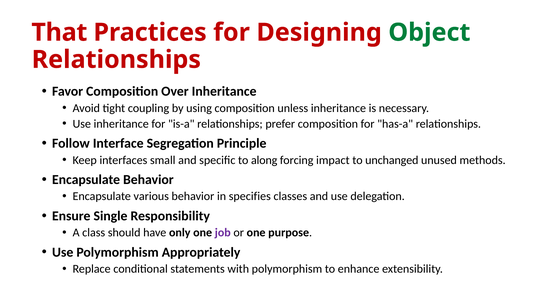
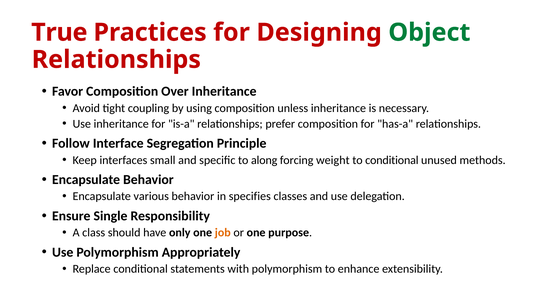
That: That -> True
impact: impact -> weight
to unchanged: unchanged -> conditional
job colour: purple -> orange
